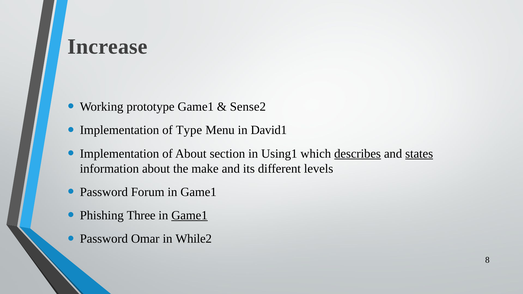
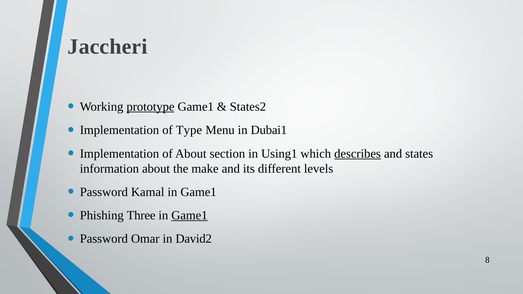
Increase: Increase -> Jaccheri
prototype underline: none -> present
Sense2: Sense2 -> States2
David1: David1 -> Dubai1
states underline: present -> none
Forum: Forum -> Kamal
While2: While2 -> David2
